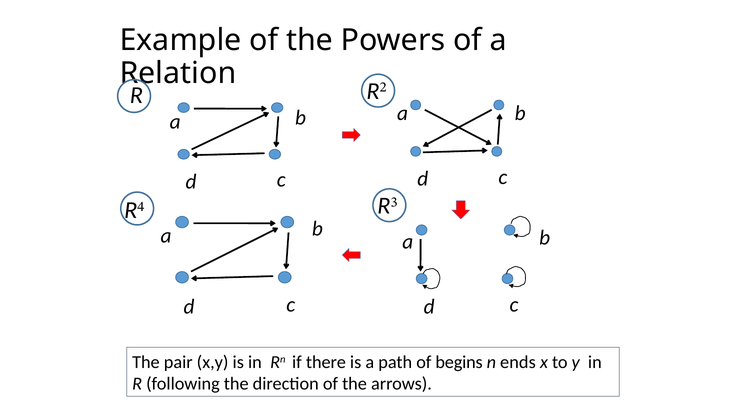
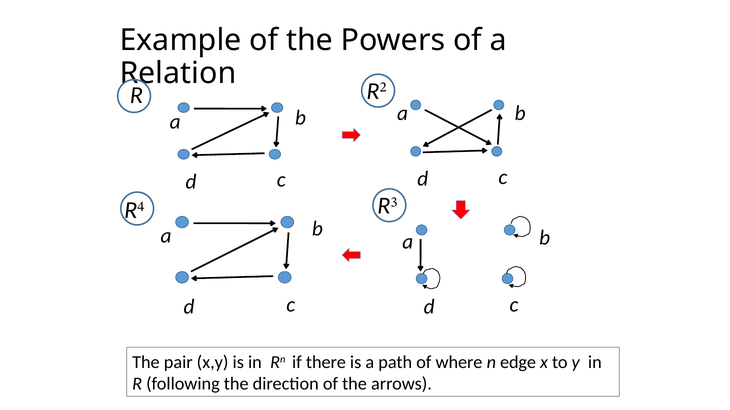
begins: begins -> where
ends: ends -> edge
